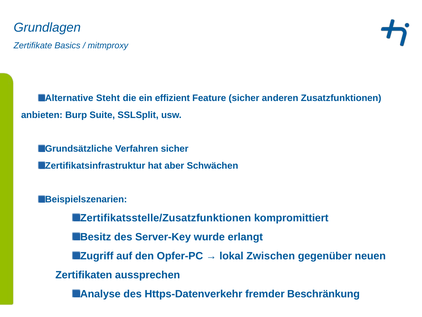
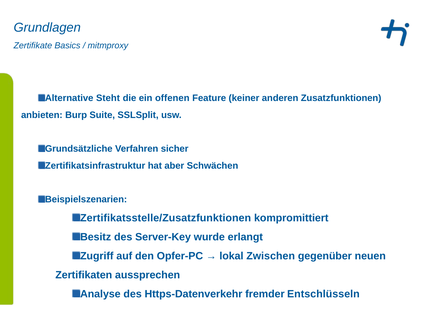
effizient: effizient -> offenen
Feature sicher: sicher -> keiner
Beschränkung: Beschränkung -> Entschlüsseln
